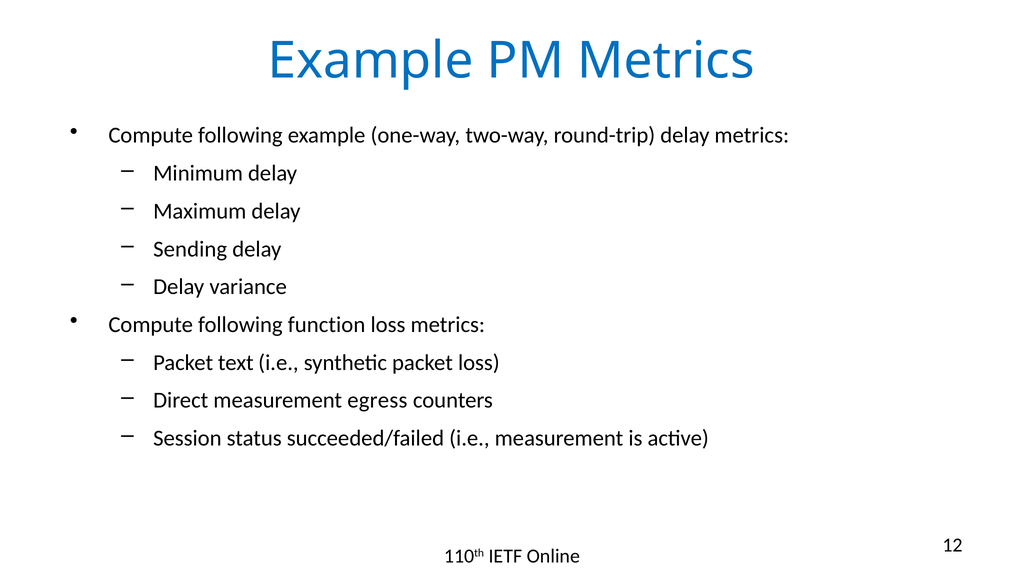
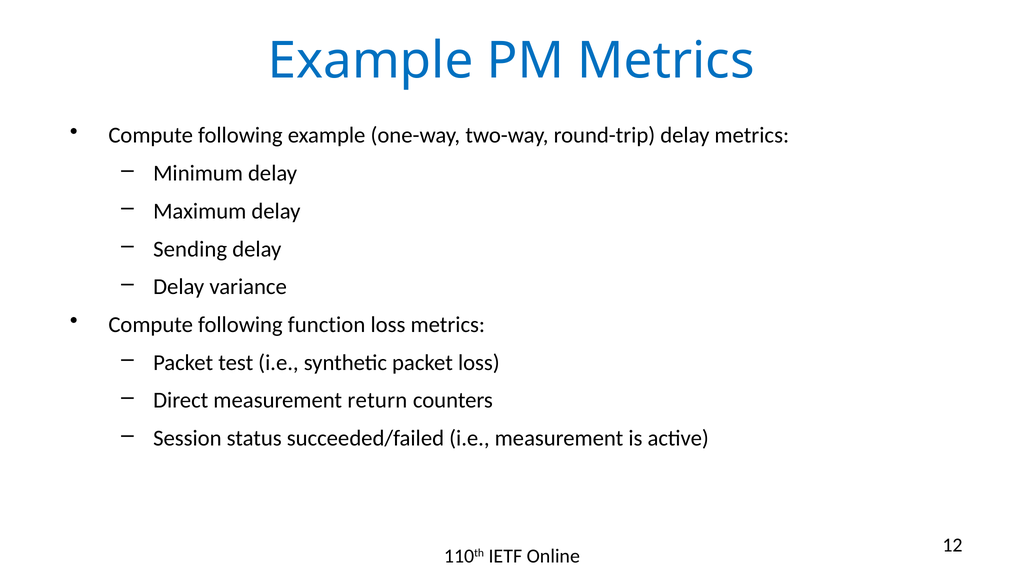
text: text -> test
egress: egress -> return
